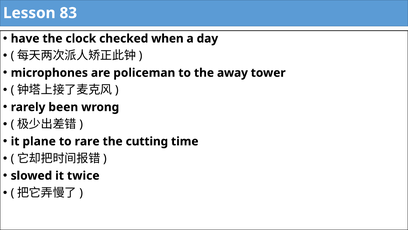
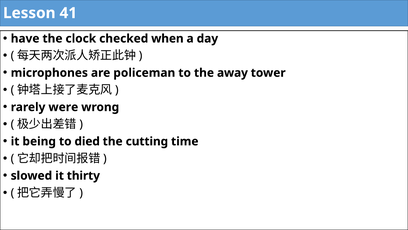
83: 83 -> 41
been: been -> were
plane: plane -> being
rare: rare -> died
twice: twice -> thirty
